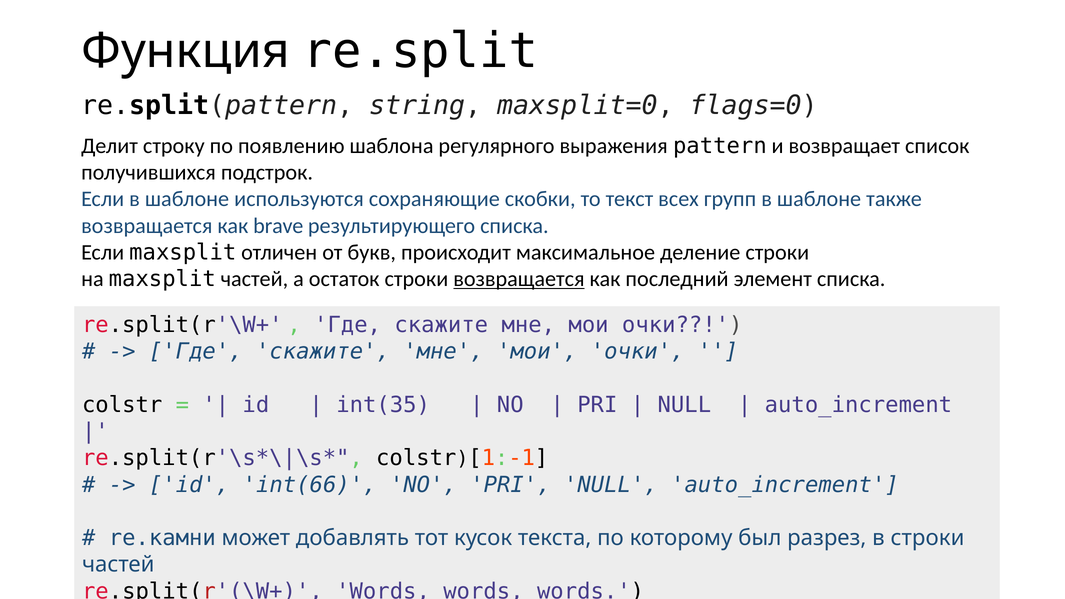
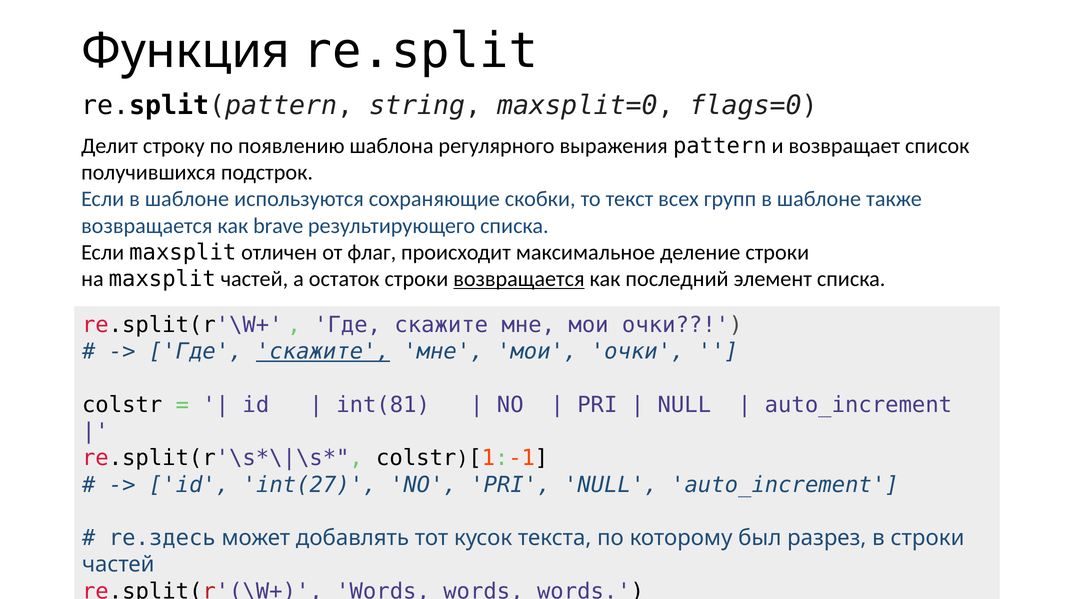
букв: букв -> флаг
скажите at (323, 352) underline: none -> present
int(35: int(35 -> int(81
int(66: int(66 -> int(27
re.камни: re.камни -> re.здесь
